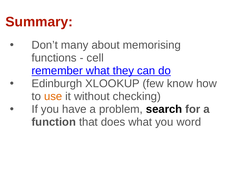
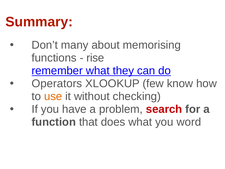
cell: cell -> rise
Edinburgh: Edinburgh -> Operators
search colour: black -> red
